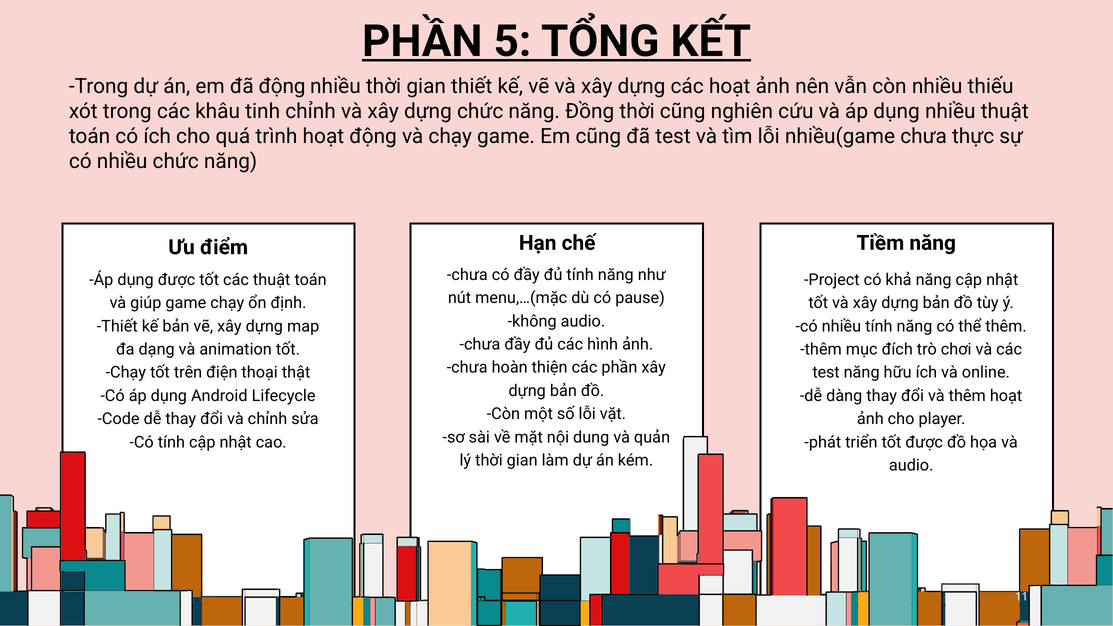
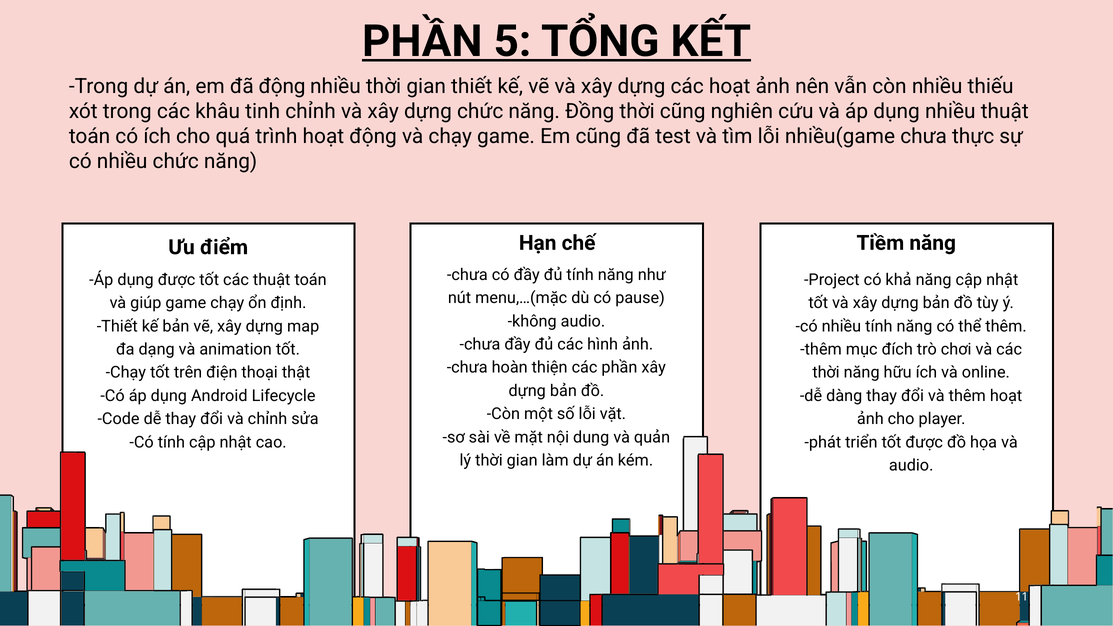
test at (826, 373): test -> thời
